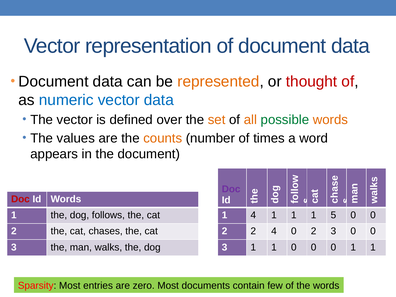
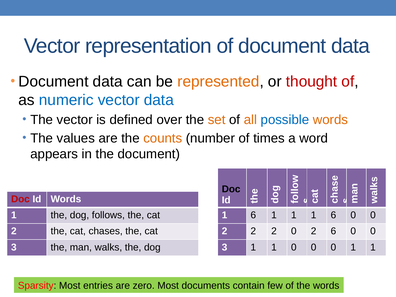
possible colour: green -> blue
Doc at (231, 189) colour: purple -> black
4 at (253, 215): 4 -> 6
1 1 5: 5 -> 6
2 2 4: 4 -> 2
2 3: 3 -> 6
